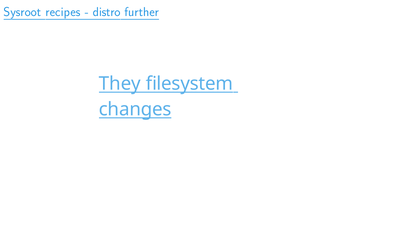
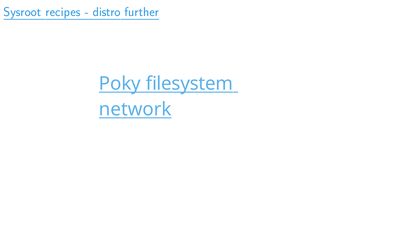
They: They -> Poky
changes: changes -> network
